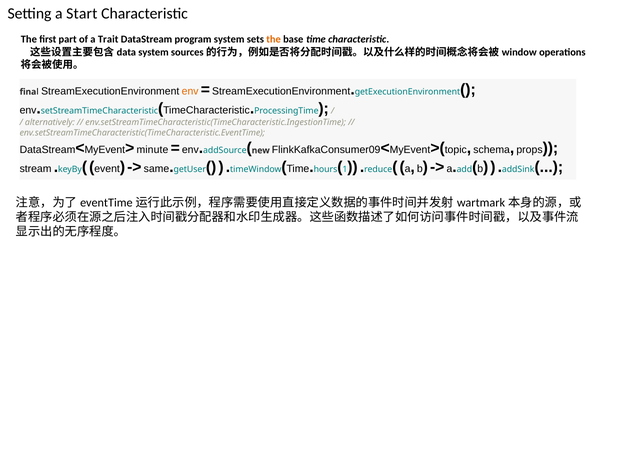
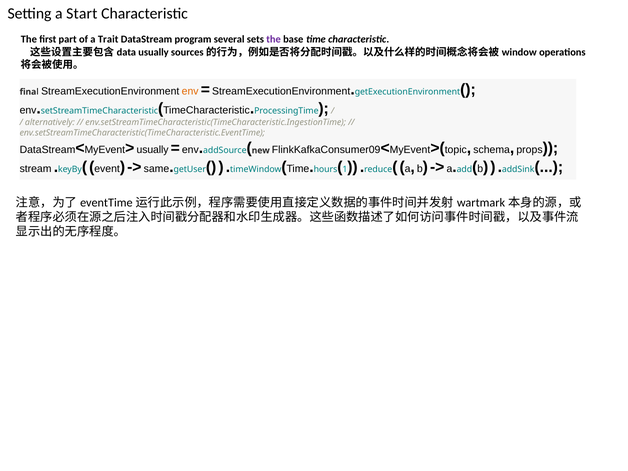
program system: system -> several
the at (274, 40) colour: orange -> purple
system at (154, 52): system -> usually
minute at (152, 150): minute -> usually
